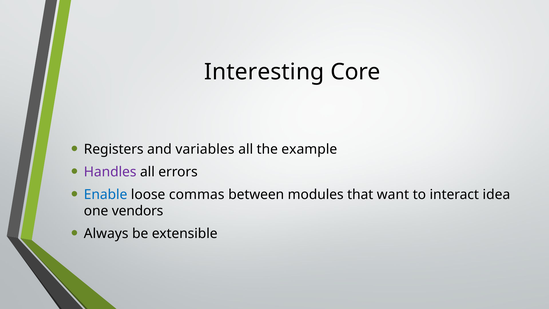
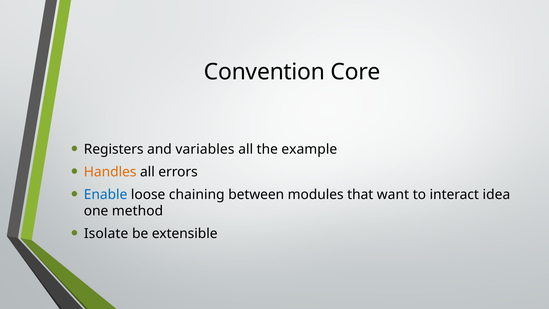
Interesting: Interesting -> Convention
Handles colour: purple -> orange
commas: commas -> chaining
vendors: vendors -> method
Always: Always -> Isolate
